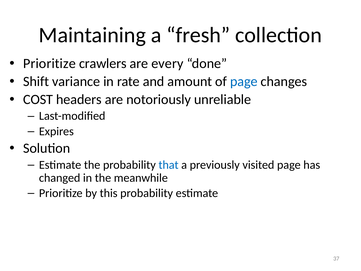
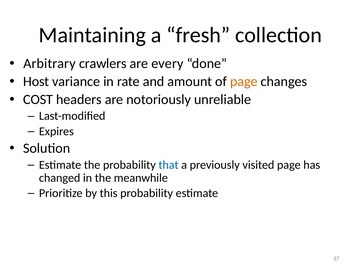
Prioritize at (49, 63): Prioritize -> Arbitrary
Shift: Shift -> Host
page at (244, 81) colour: blue -> orange
